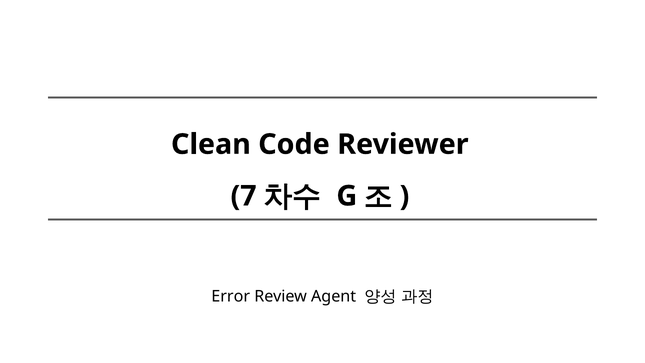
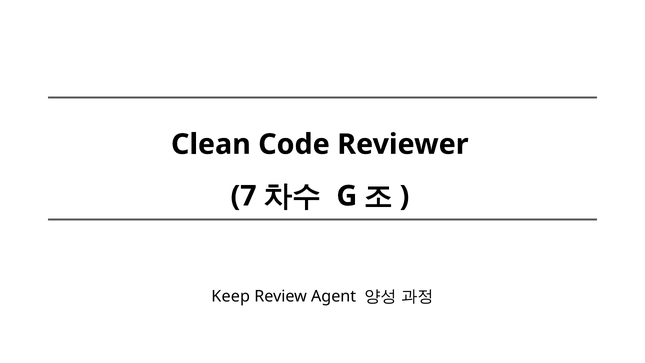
Error: Error -> Keep
